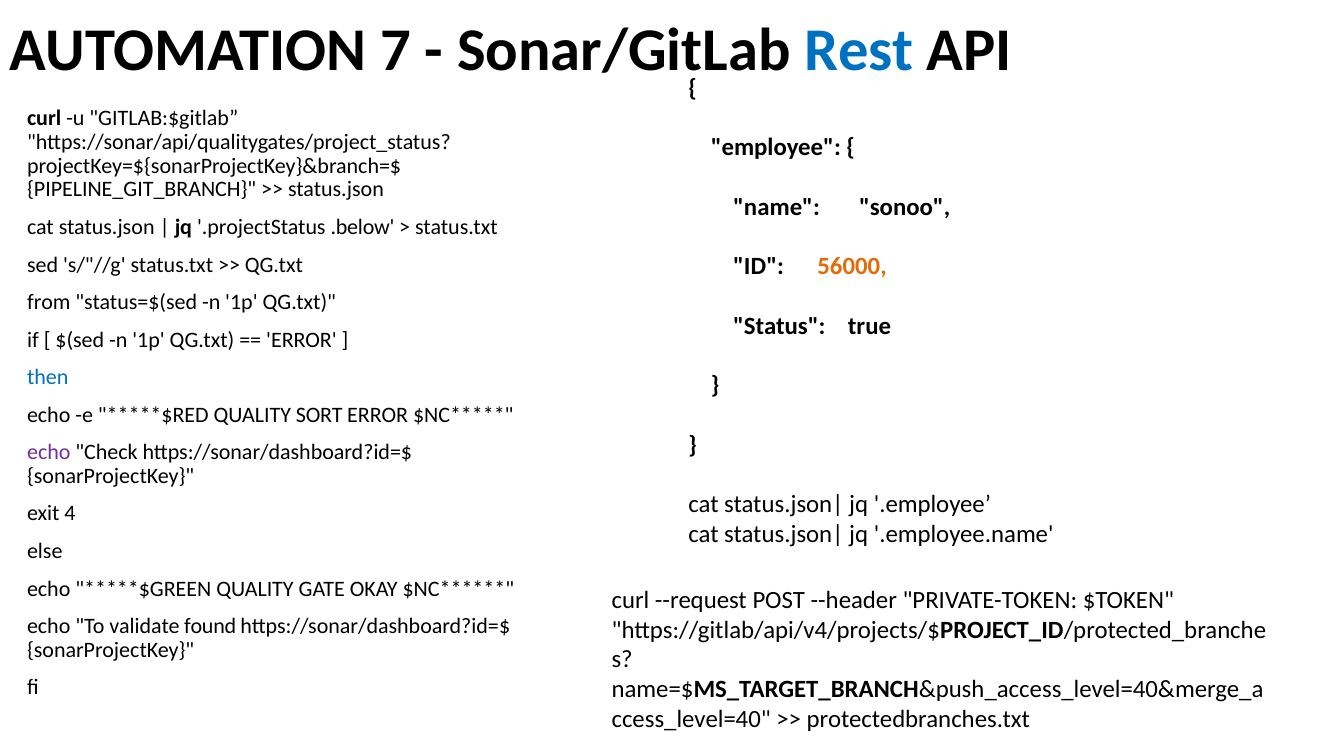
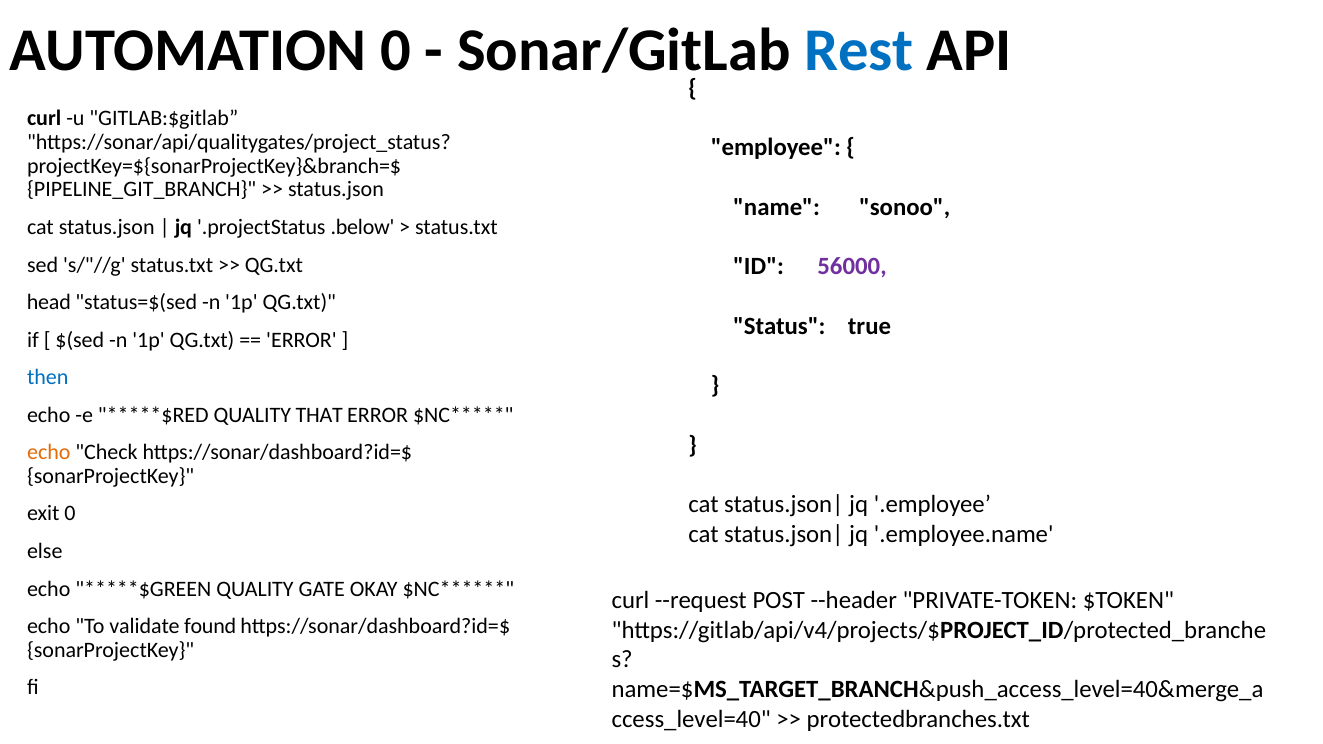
AUTOMATION 7: 7 -> 0
56000 colour: orange -> purple
from: from -> head
SORT: SORT -> THAT
echo at (49, 453) colour: purple -> orange
exit 4: 4 -> 0
